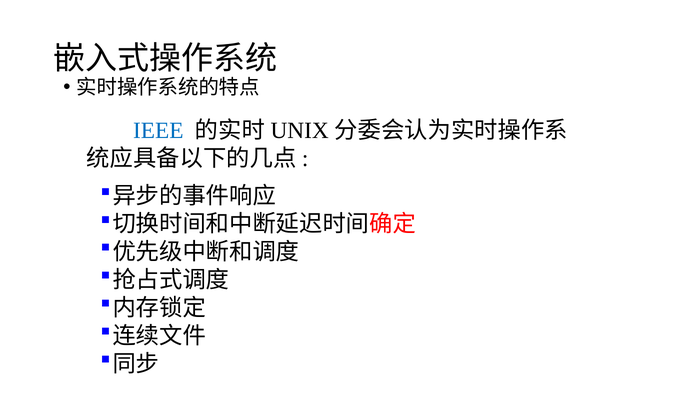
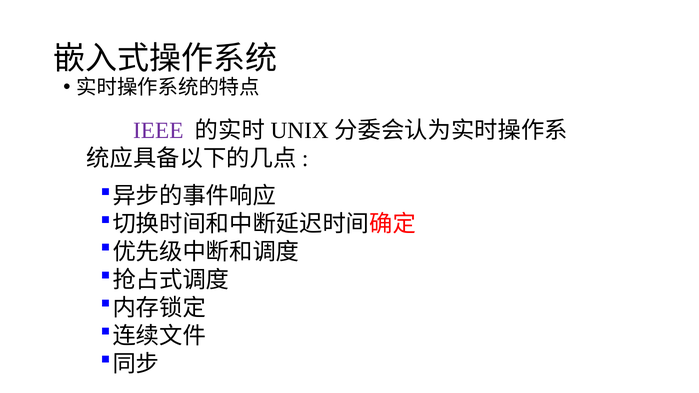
IEEE colour: blue -> purple
